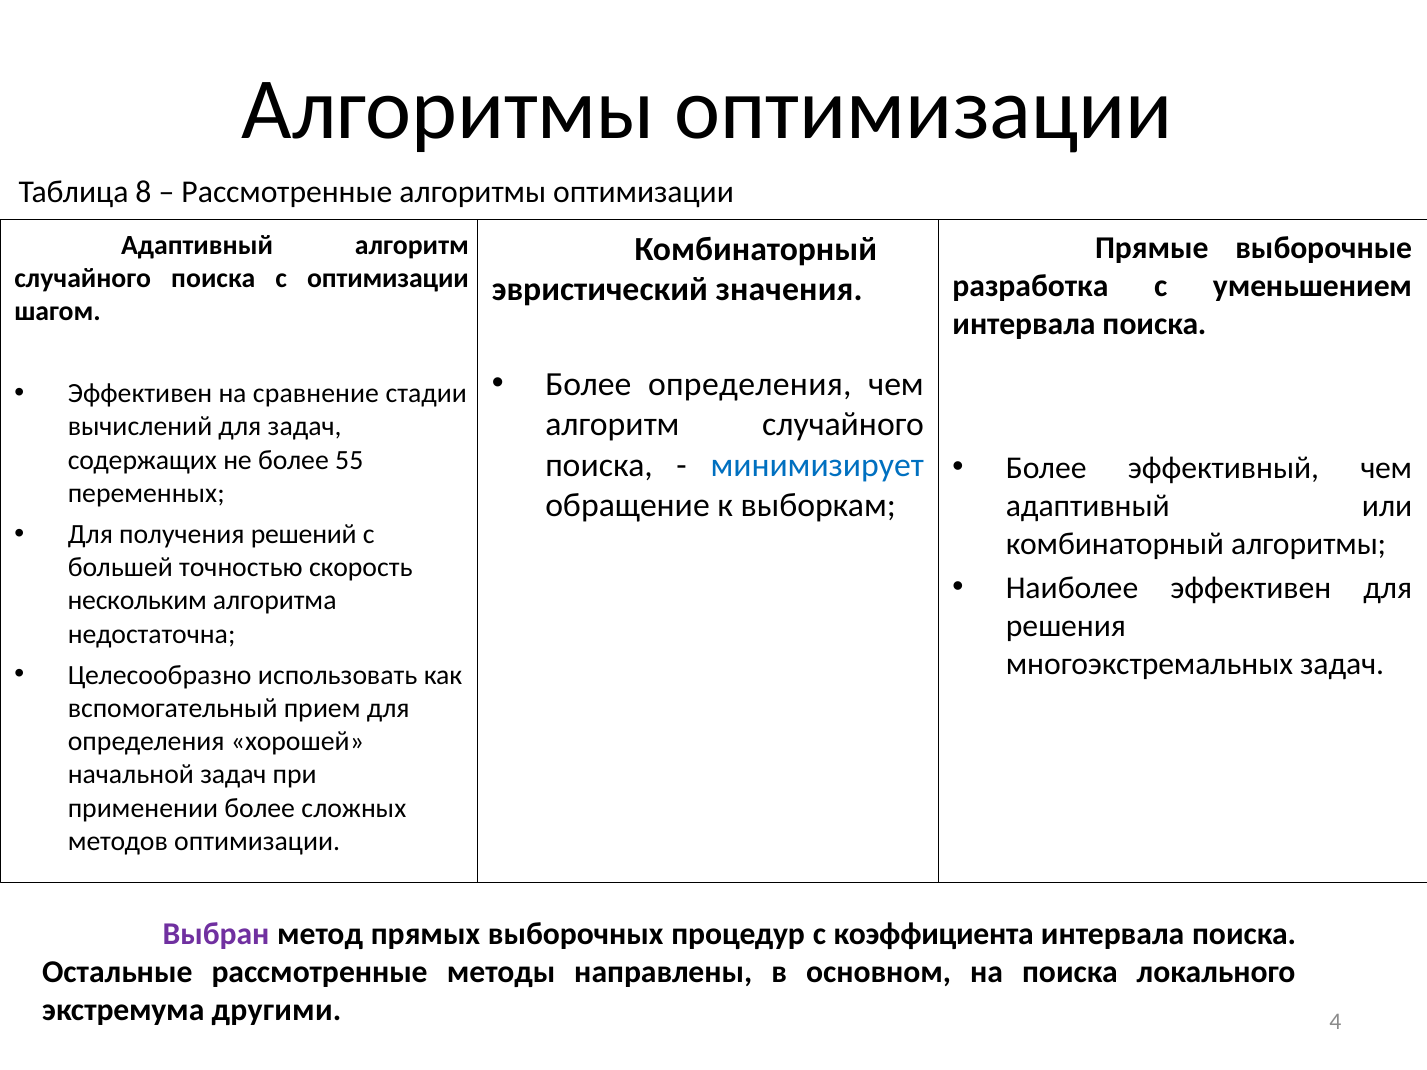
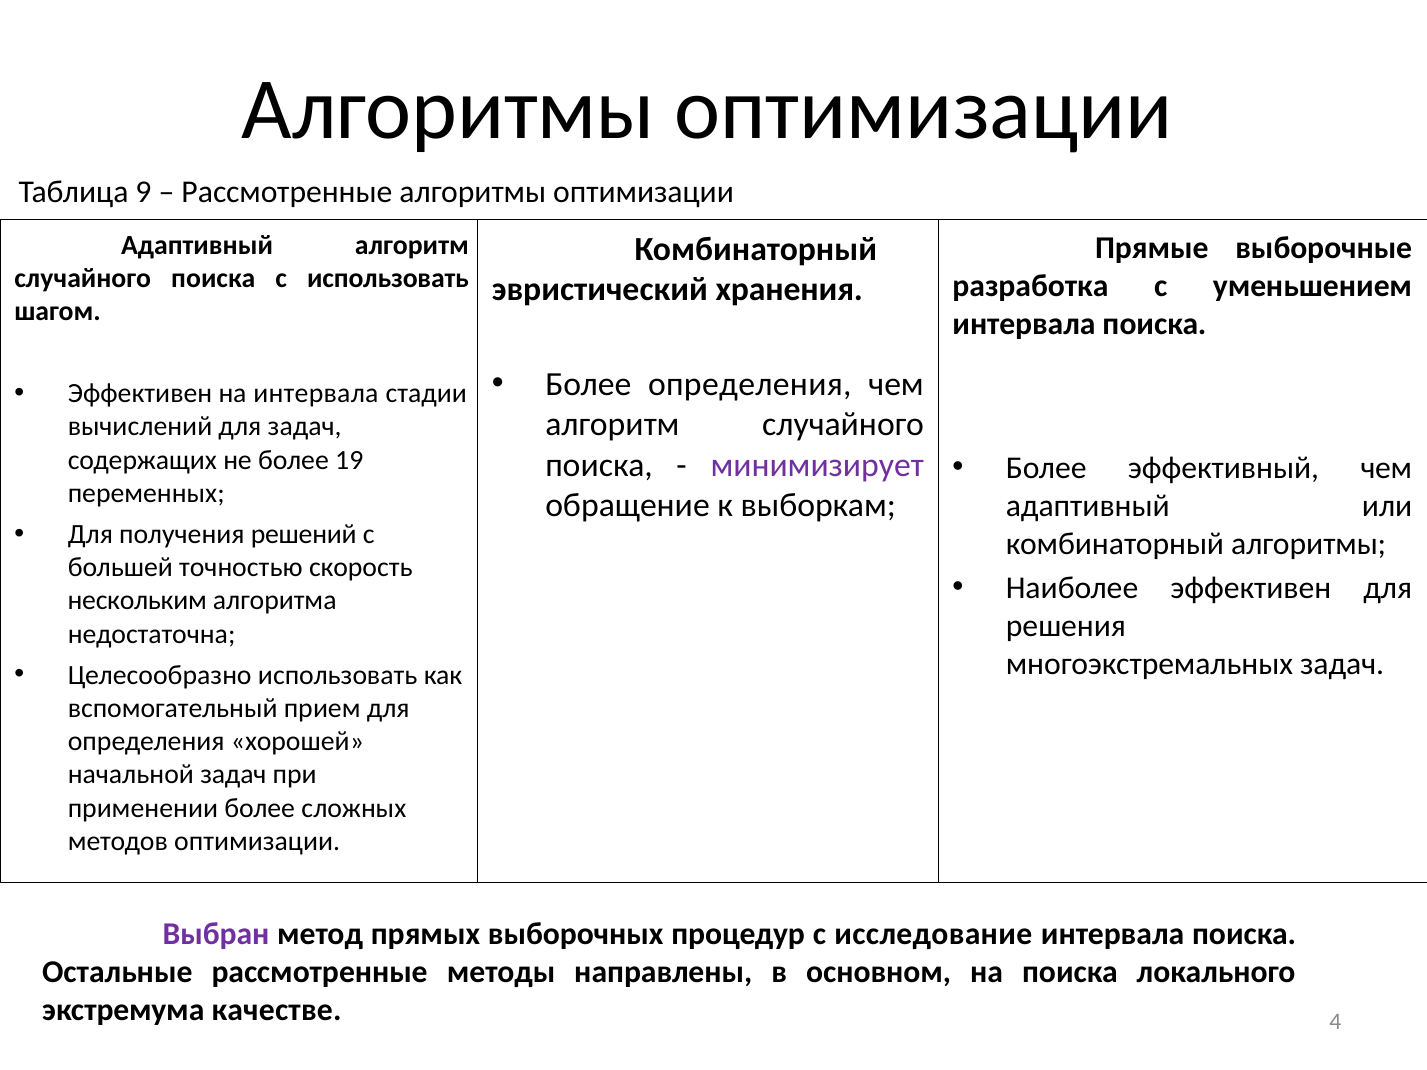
8: 8 -> 9
с оптимизации: оптимизации -> использовать
значения: значения -> хранения
на сравнение: сравнение -> интервала
55: 55 -> 19
минимизирует colour: blue -> purple
коэффициента: коэффициента -> исследование
другими: другими -> качестве
